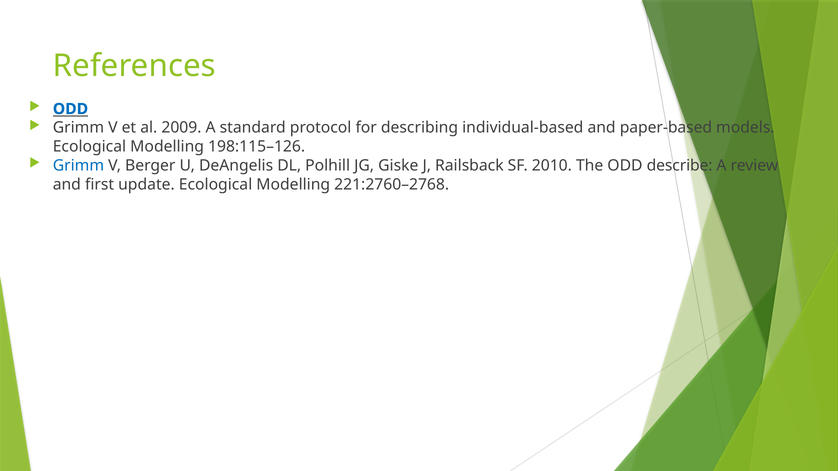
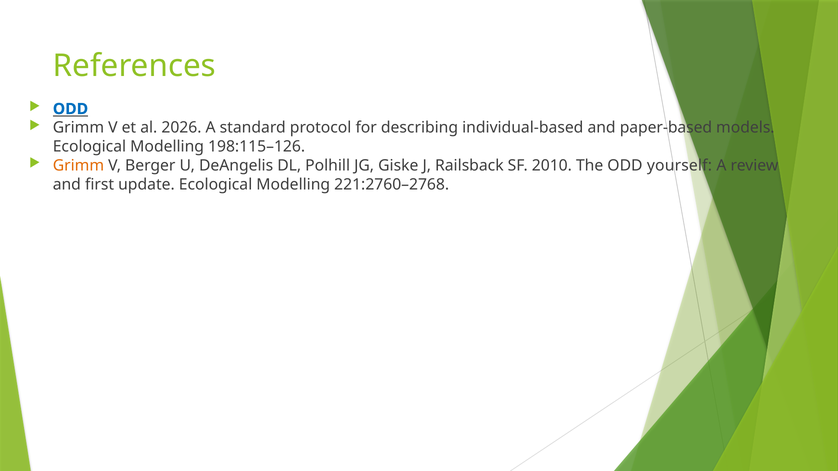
2009: 2009 -> 2026
Grimm at (78, 166) colour: blue -> orange
describe: describe -> yourself
